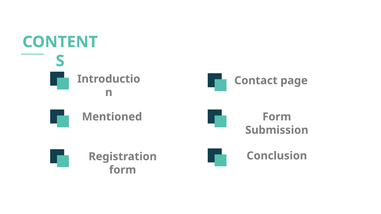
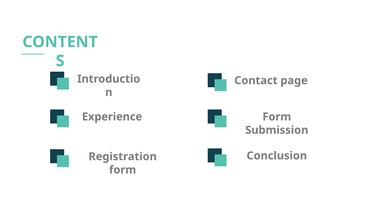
Mentioned: Mentioned -> Experience
